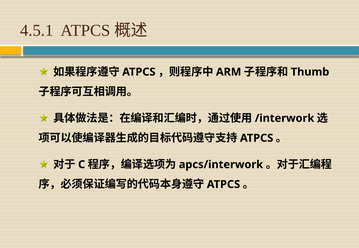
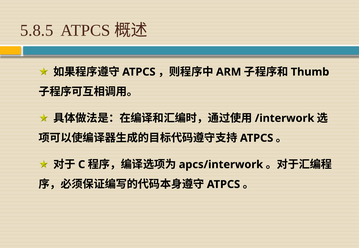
4.5.1: 4.5.1 -> 5.8.5
